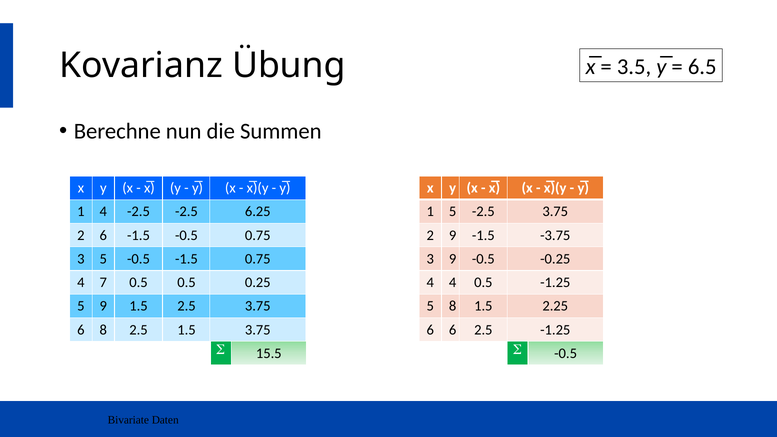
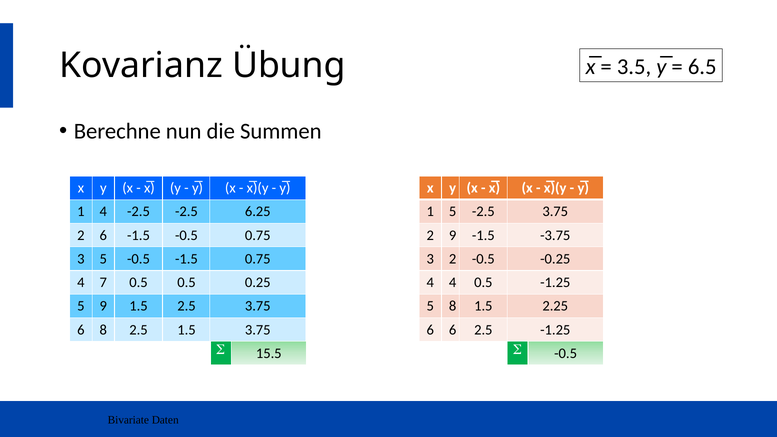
3 9: 9 -> 2
